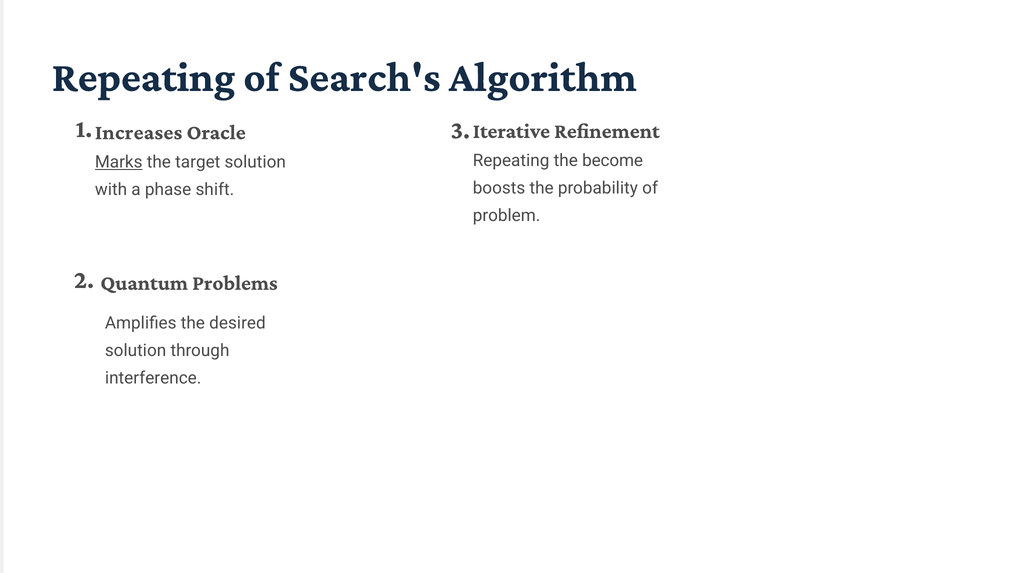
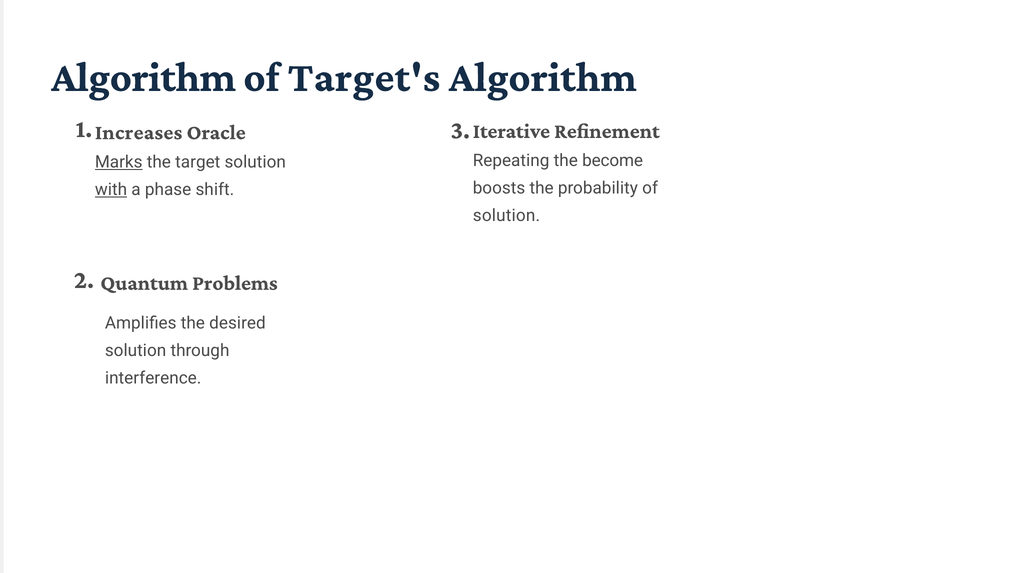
Repeating at (144, 77): Repeating -> Algorithm
Search's: Search's -> Target's
with underline: none -> present
problem at (507, 216): problem -> solution
